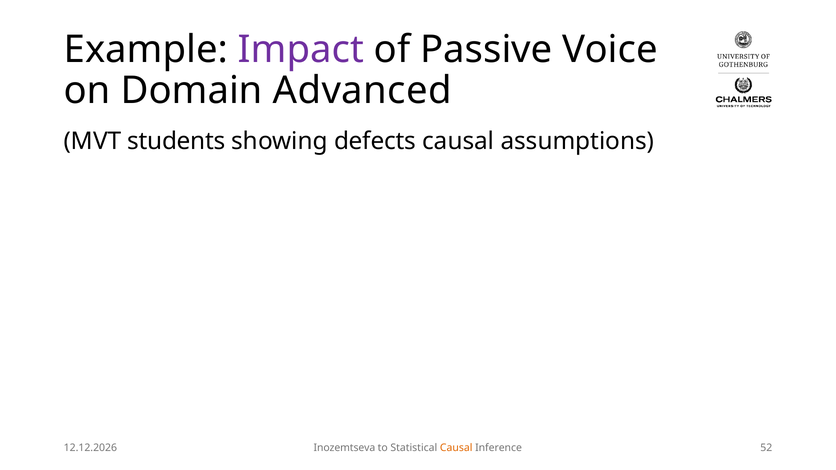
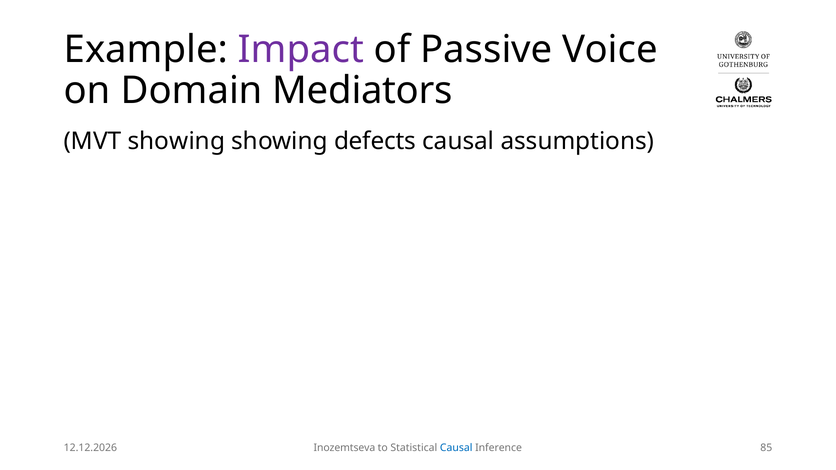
Advanced: Advanced -> Mediators
MVT students: students -> showing
Causal at (456, 448) colour: orange -> blue
52: 52 -> 85
